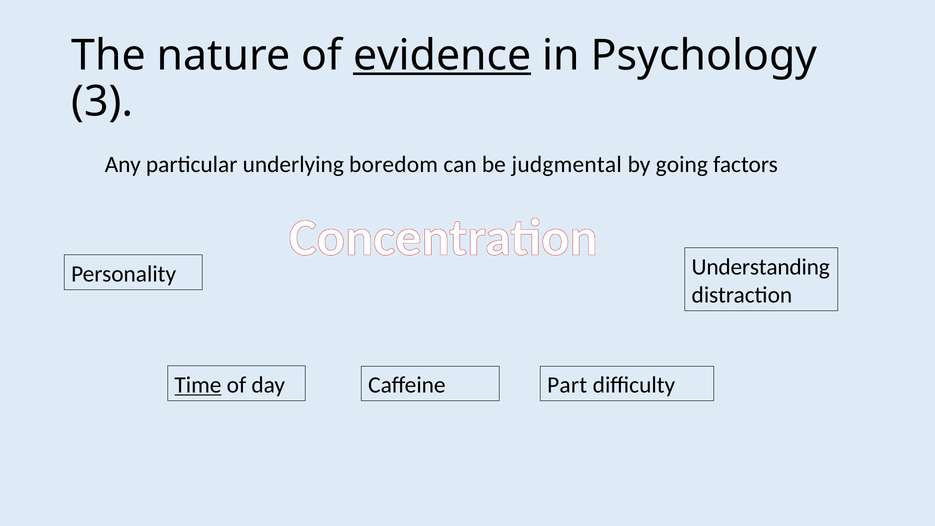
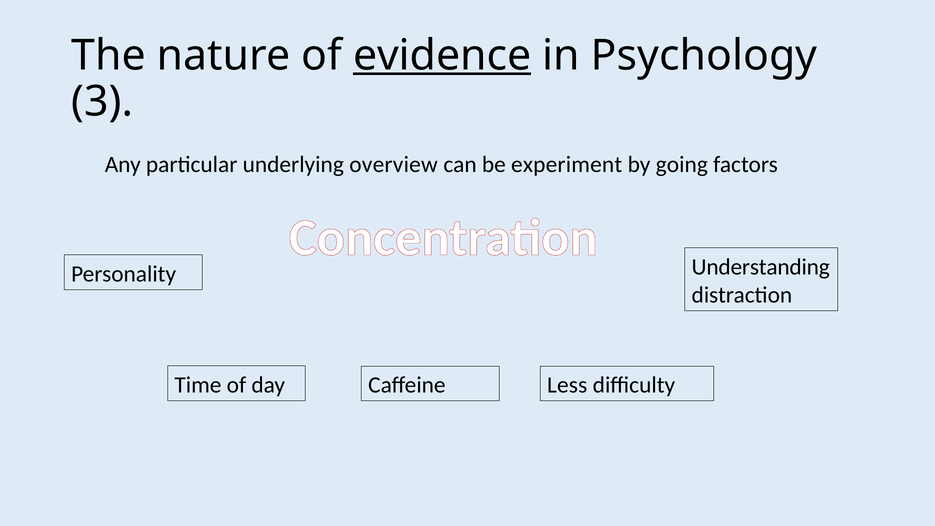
boredom: boredom -> overview
judgmental: judgmental -> experiment
Time underline: present -> none
Part: Part -> Less
